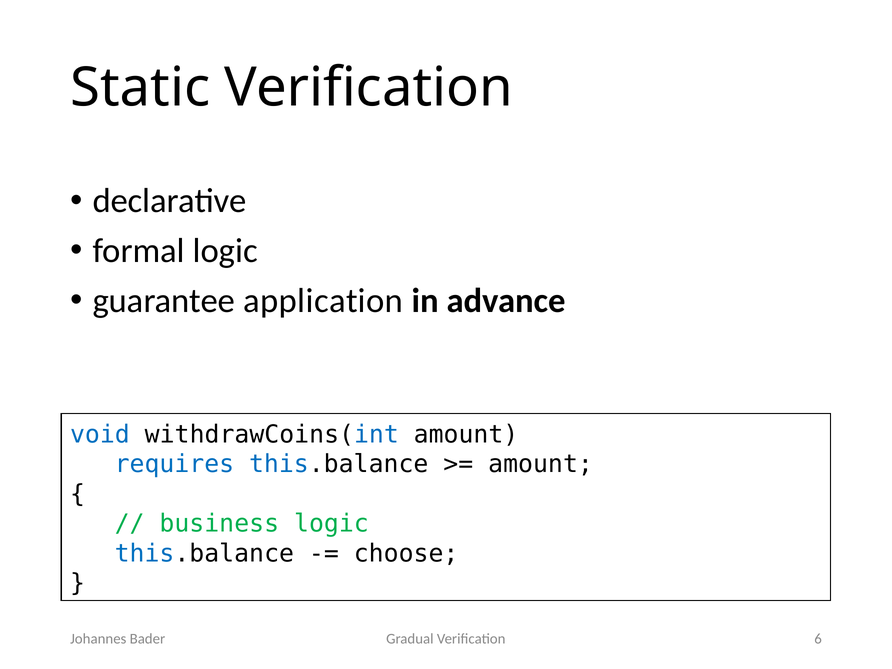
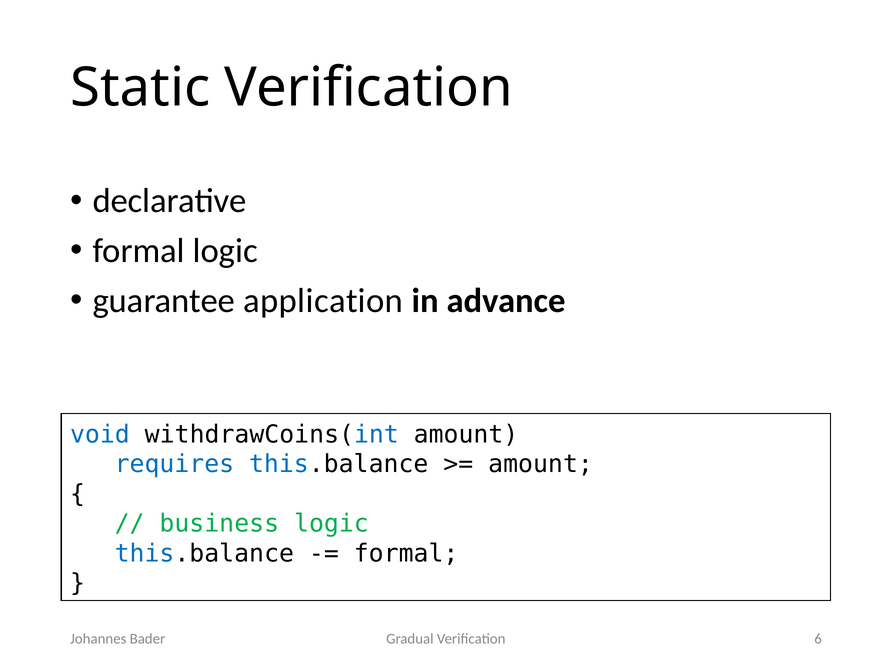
choose at (406, 553): choose -> formal
